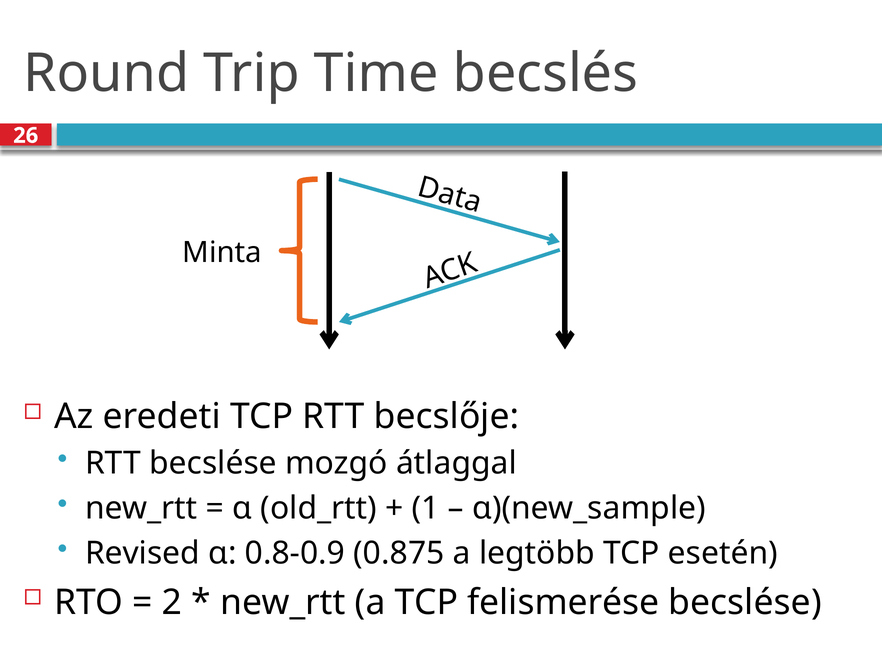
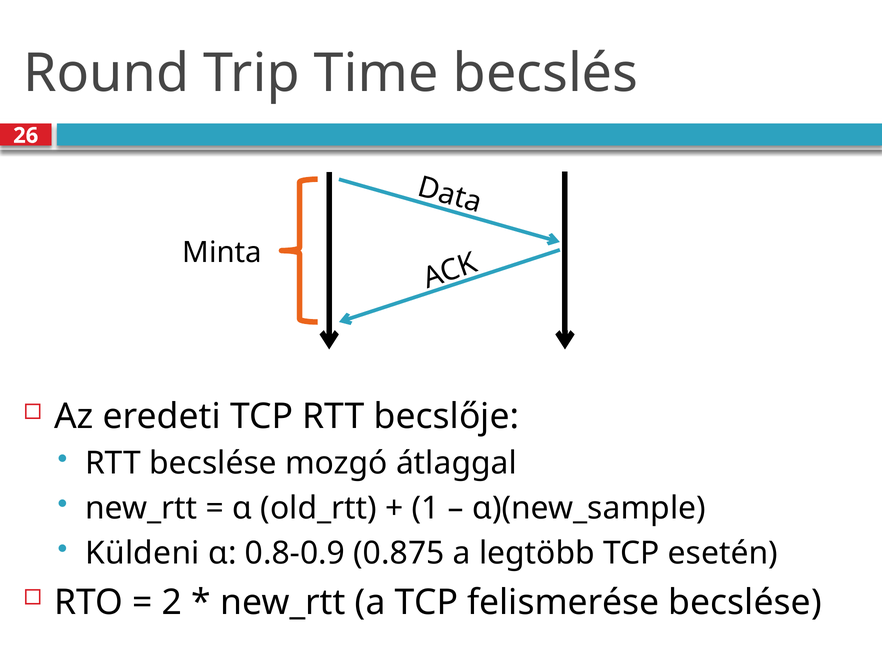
Revised: Revised -> Küldeni
